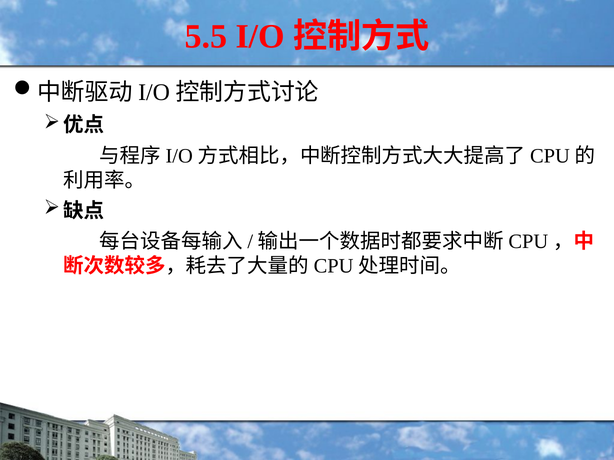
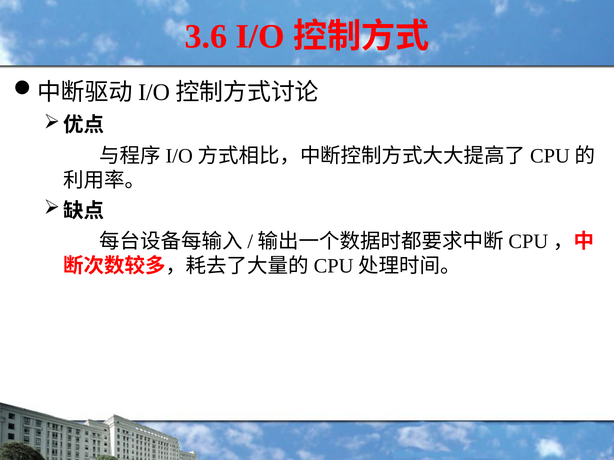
5.5: 5.5 -> 3.6
